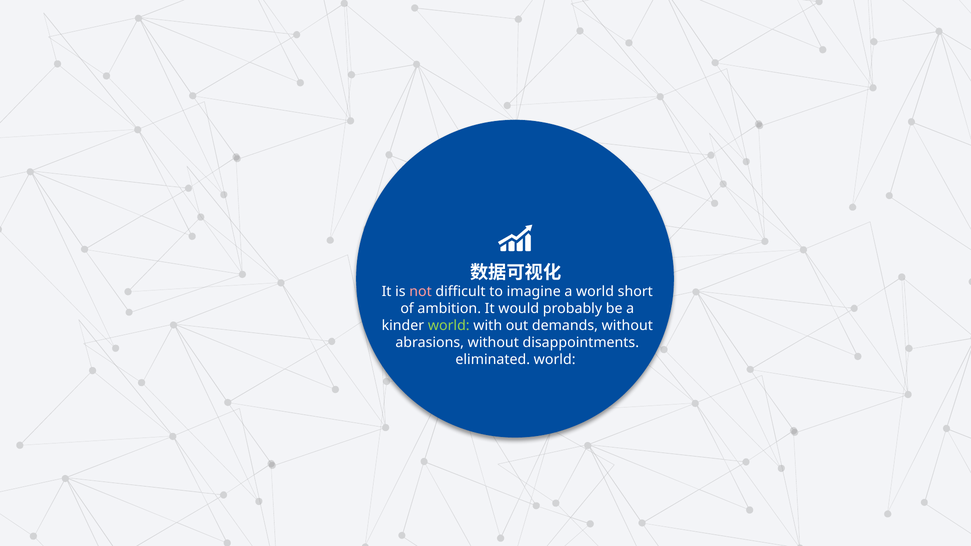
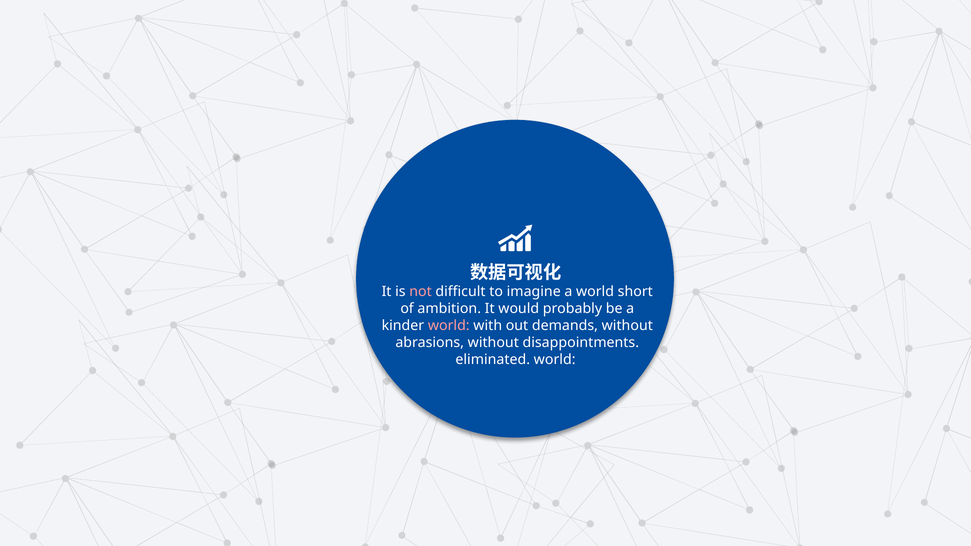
world at (449, 326) colour: light green -> pink
